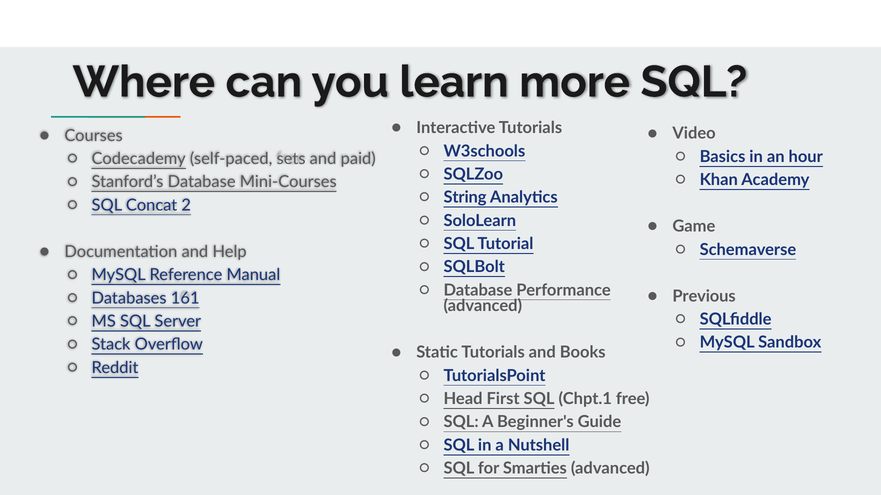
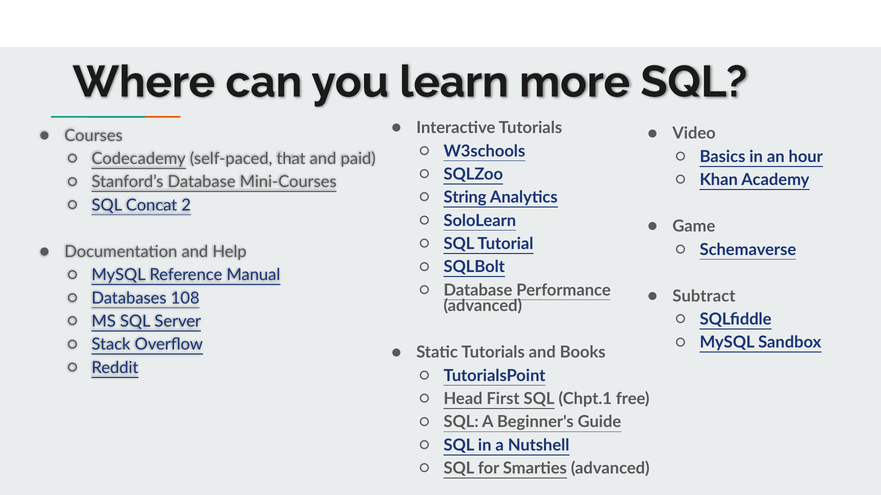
sets: sets -> that
Previous: Previous -> Subtract
161: 161 -> 108
